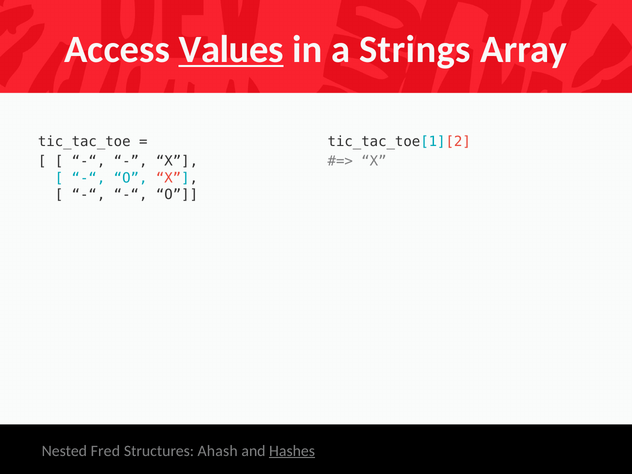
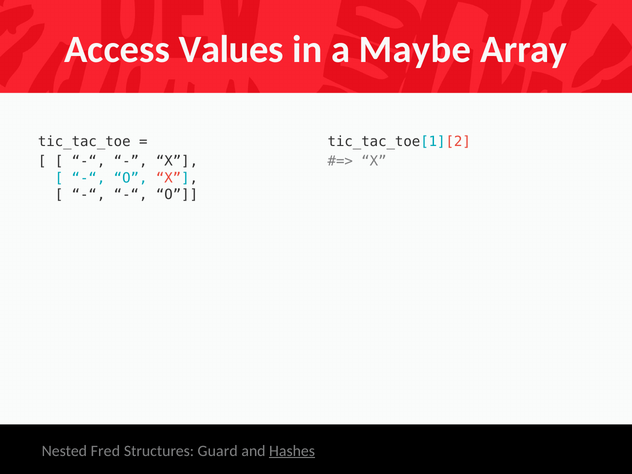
Values underline: present -> none
Strings: Strings -> Maybe
Ahash: Ahash -> Guard
